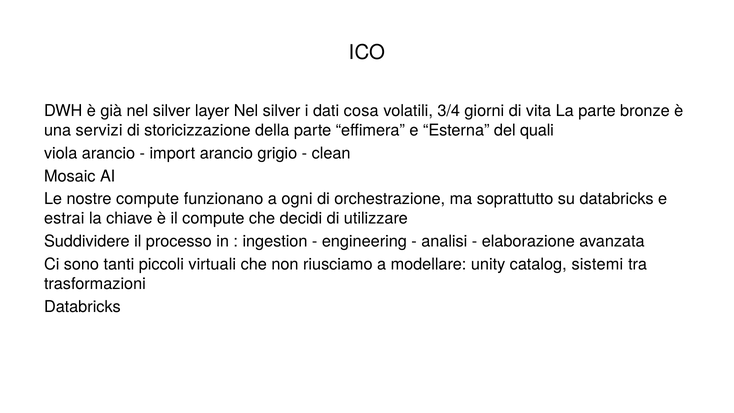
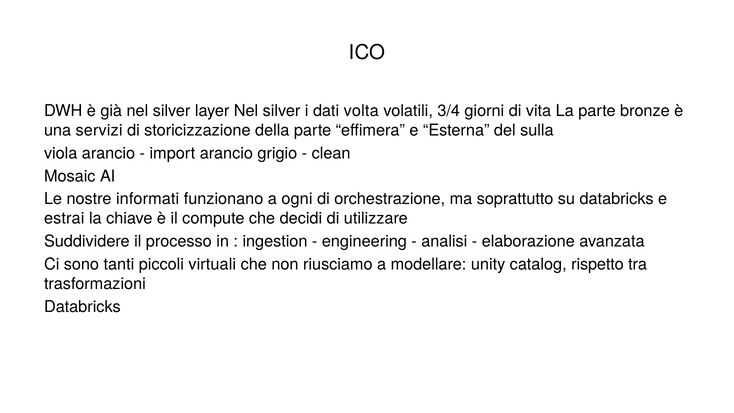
cosa: cosa -> volta
quali: quali -> sulla
nostre compute: compute -> informati
sistemi: sistemi -> rispetto
